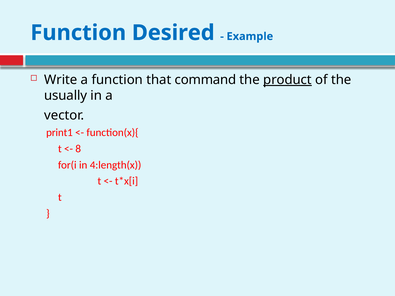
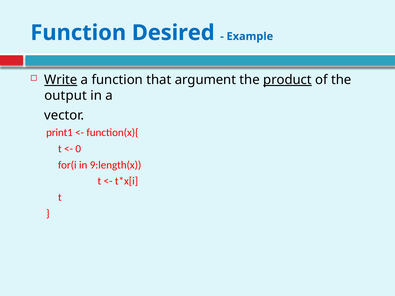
Write underline: none -> present
command: command -> argument
usually: usually -> output
8: 8 -> 0
4:length(x: 4:length(x -> 9:length(x
